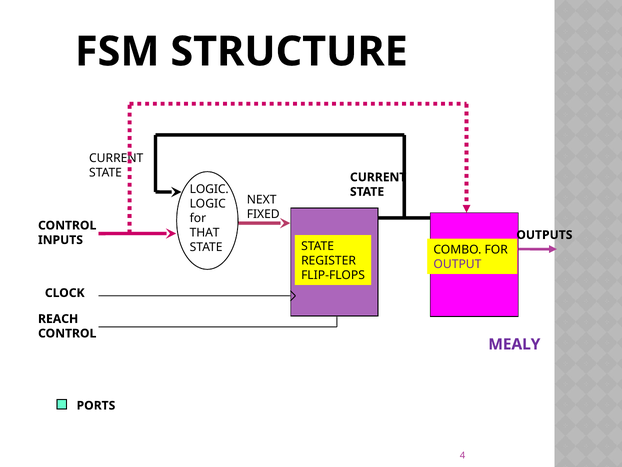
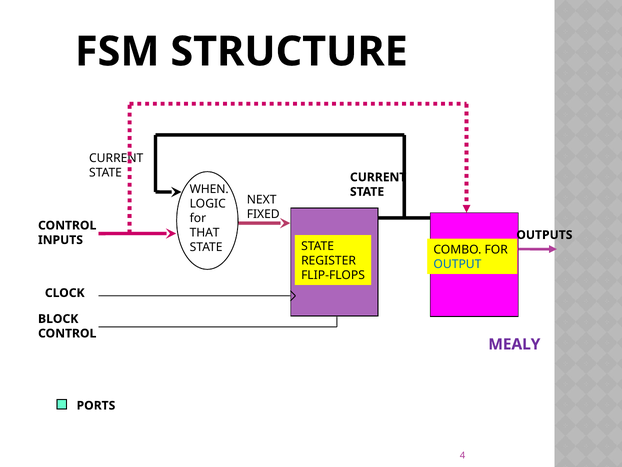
LOGIC at (209, 189): LOGIC -> WHEN
OUTPUT colour: purple -> blue
REACH: REACH -> BLOCK
